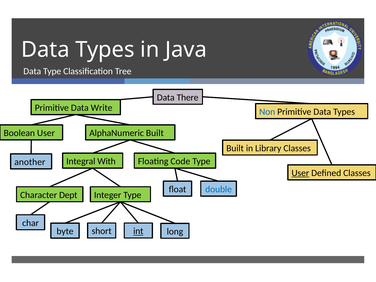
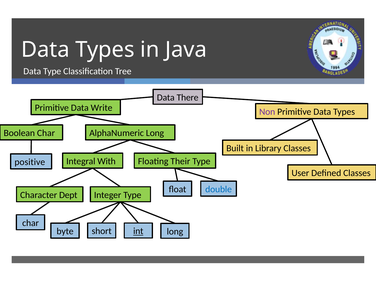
Non colour: blue -> purple
Boolean User: User -> Char
AlphaNumeric Built: Built -> Long
Code: Code -> Their
another: another -> positive
User at (300, 173) underline: present -> none
